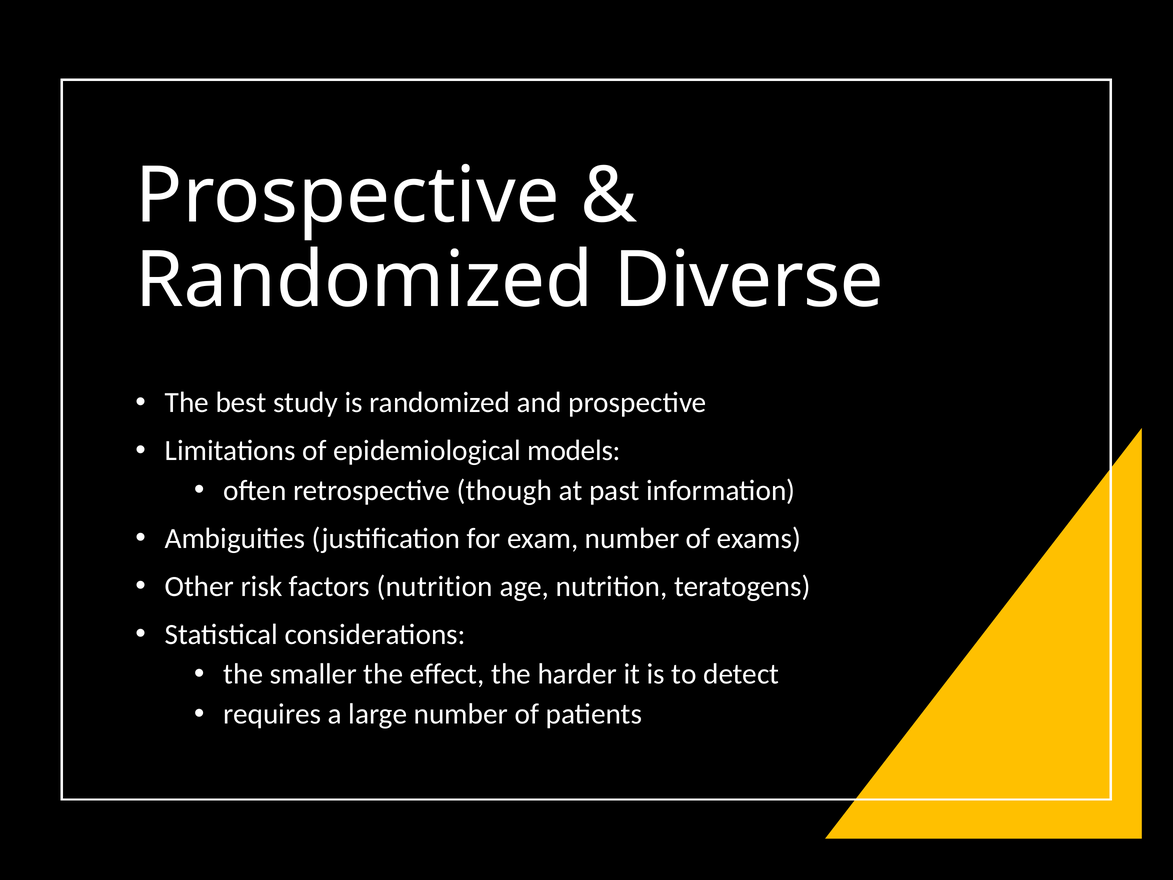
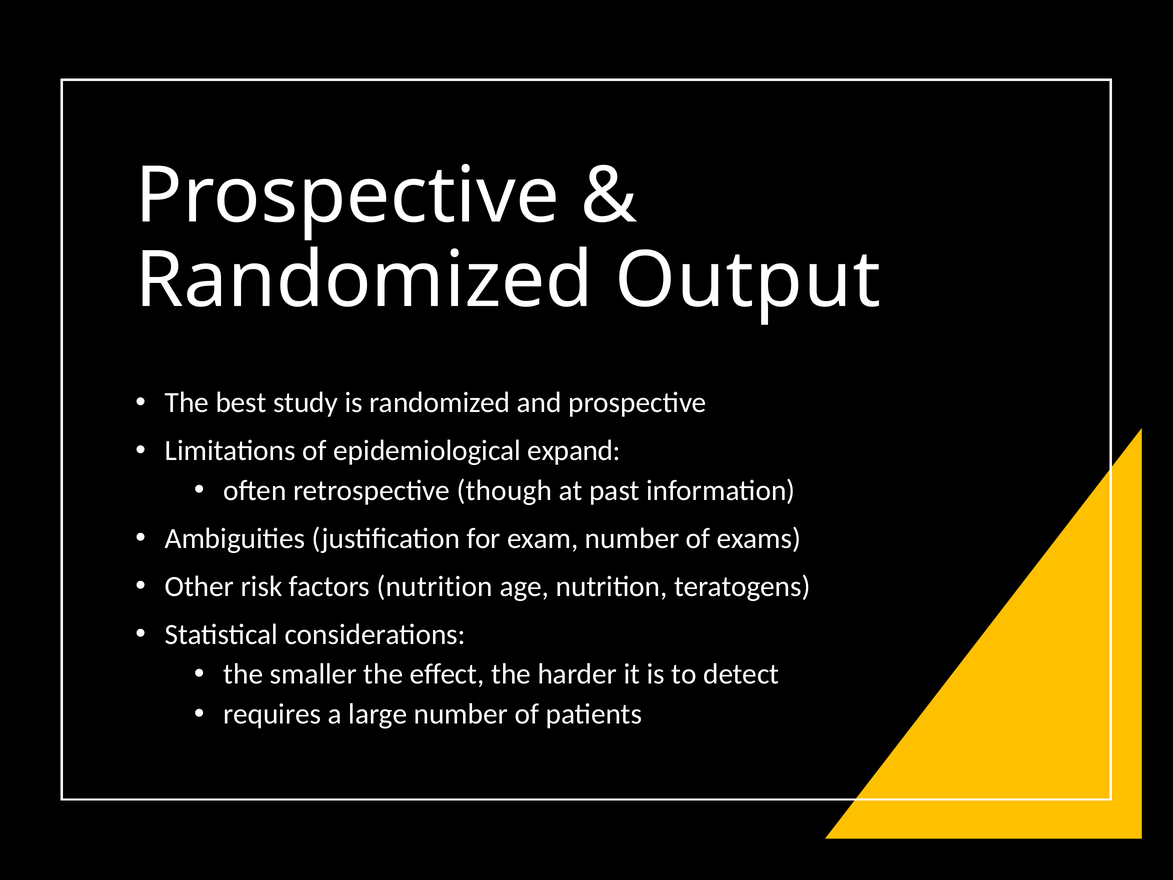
Diverse: Diverse -> Output
models: models -> expand
